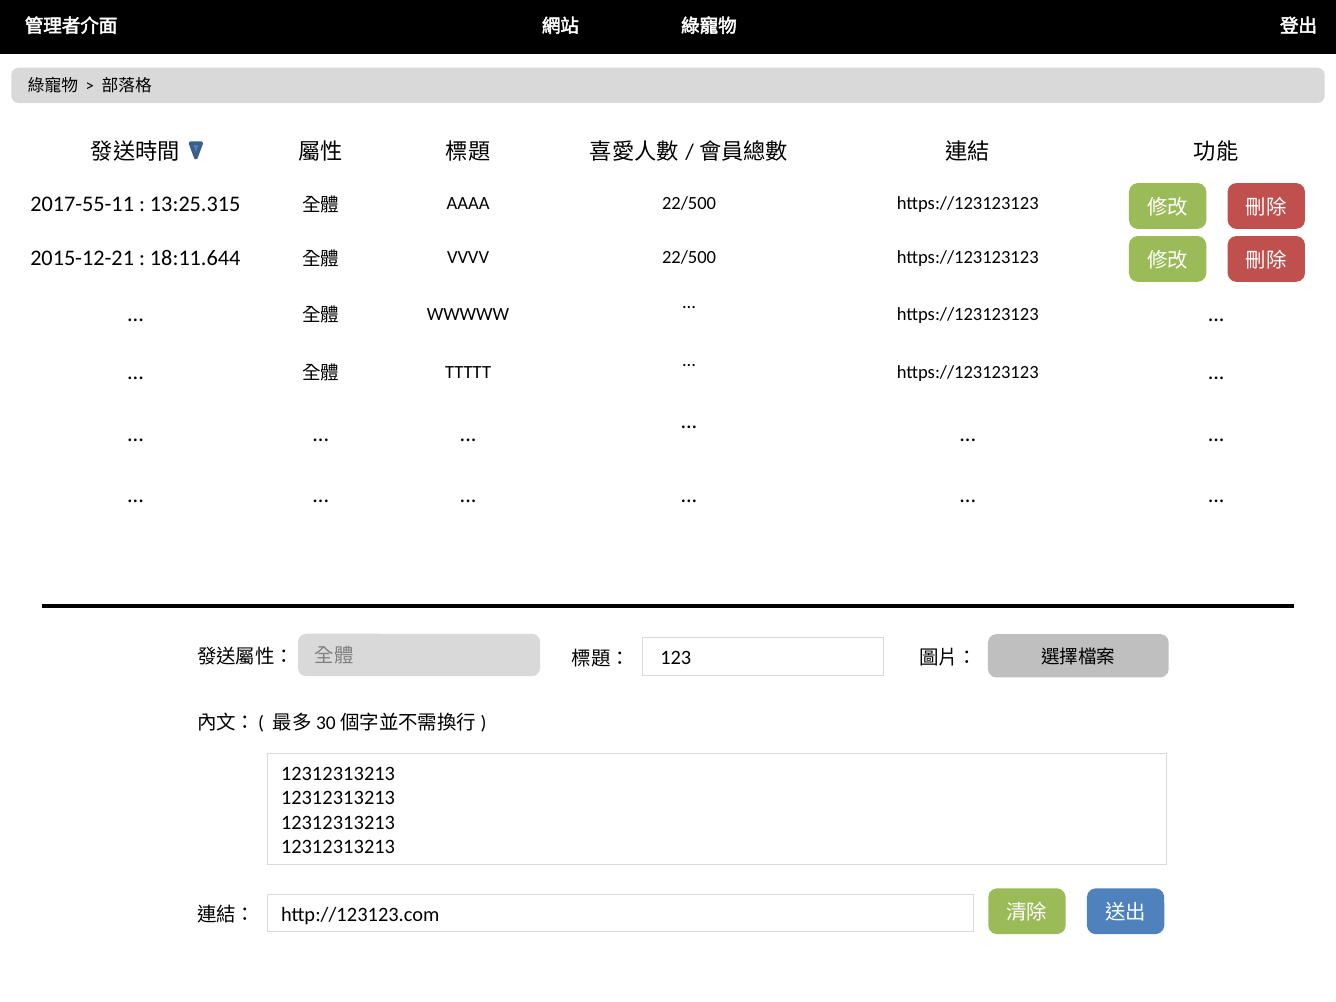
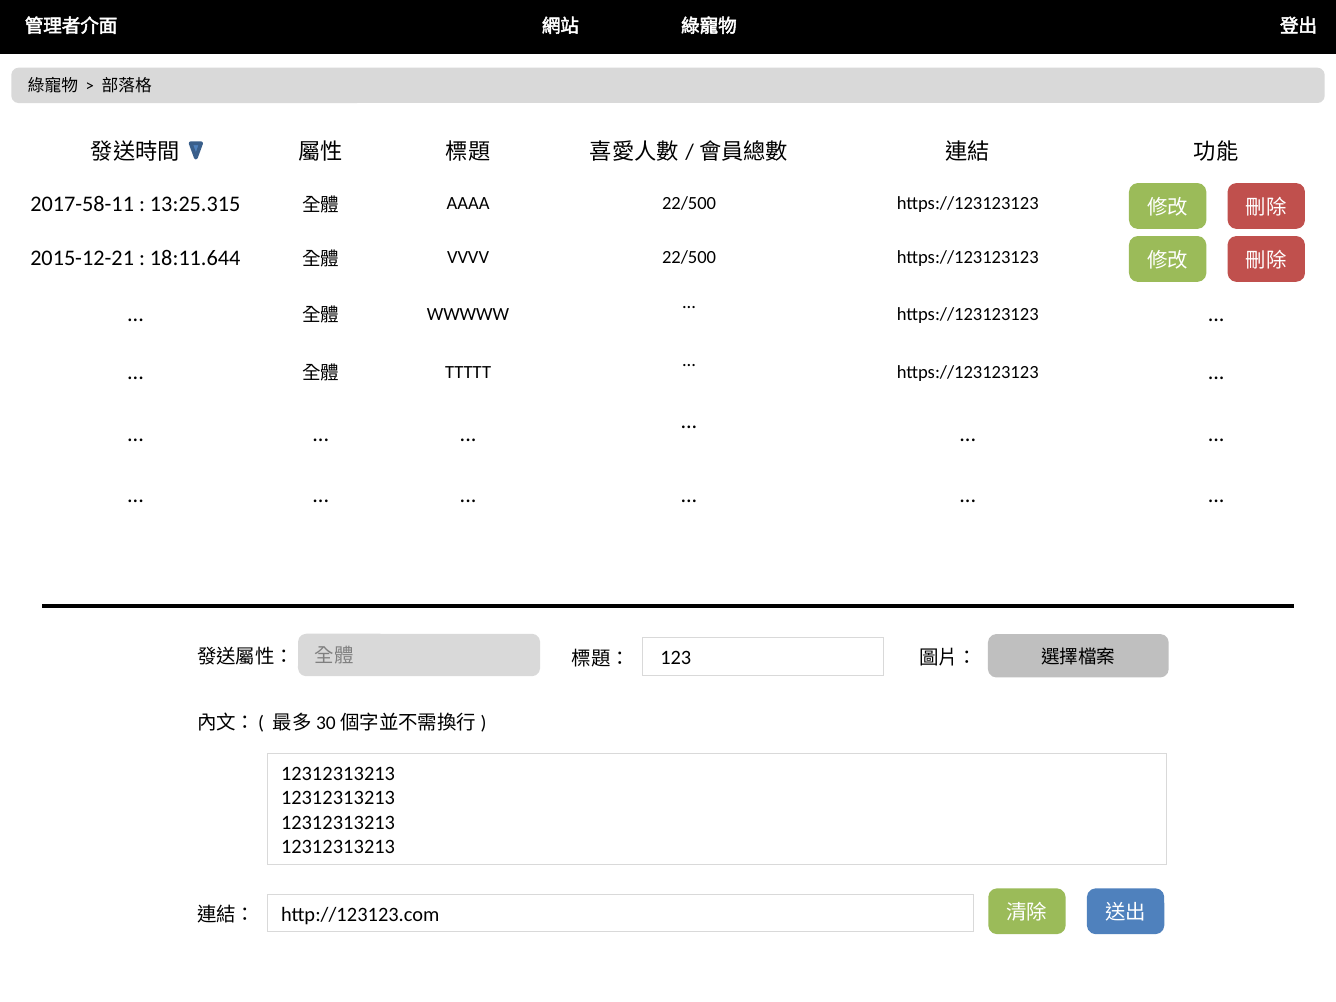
2017-55-11: 2017-55-11 -> 2017-58-11
